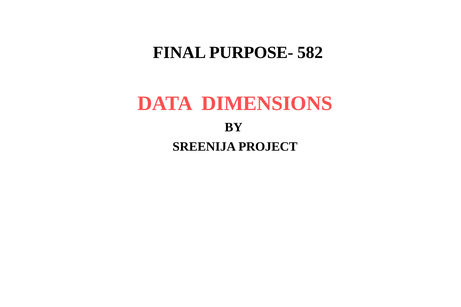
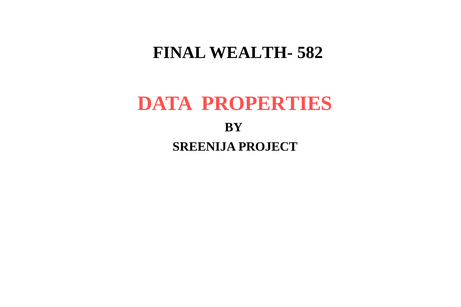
PURPOSE-: PURPOSE- -> WEALTH-
DIMENSIONS: DIMENSIONS -> PROPERTIES
